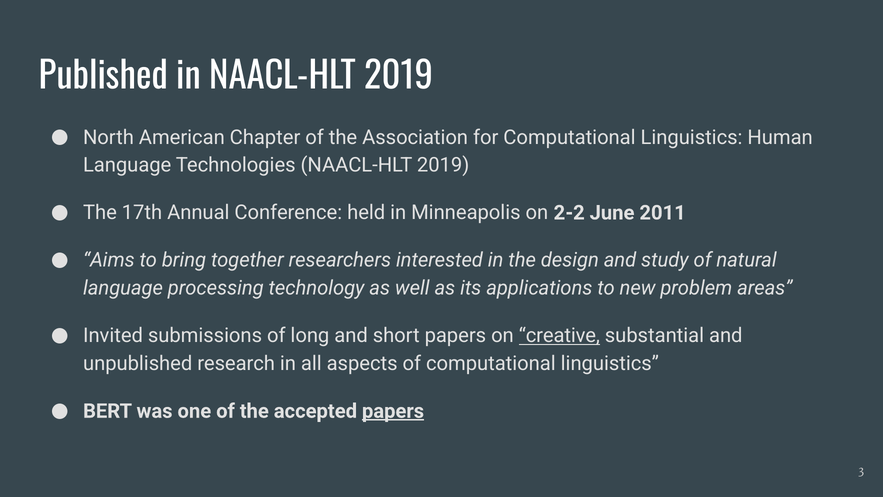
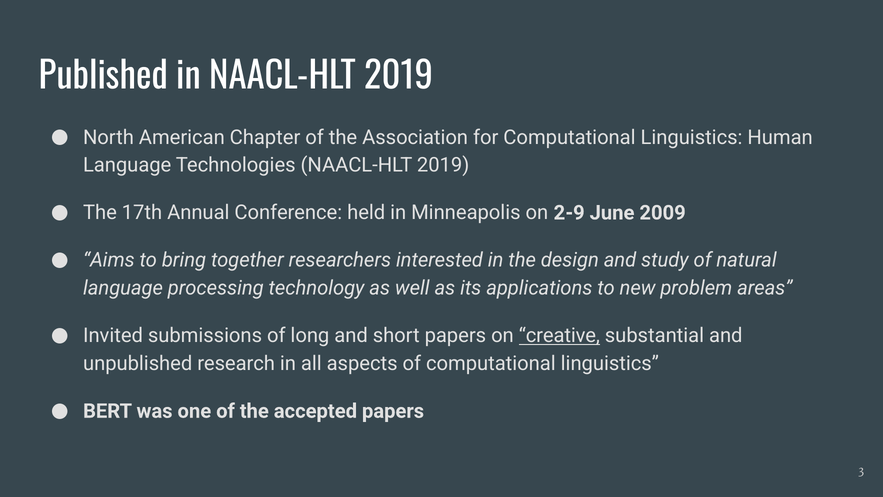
2-2: 2-2 -> 2-9
2011: 2011 -> 2009
papers at (393, 411) underline: present -> none
